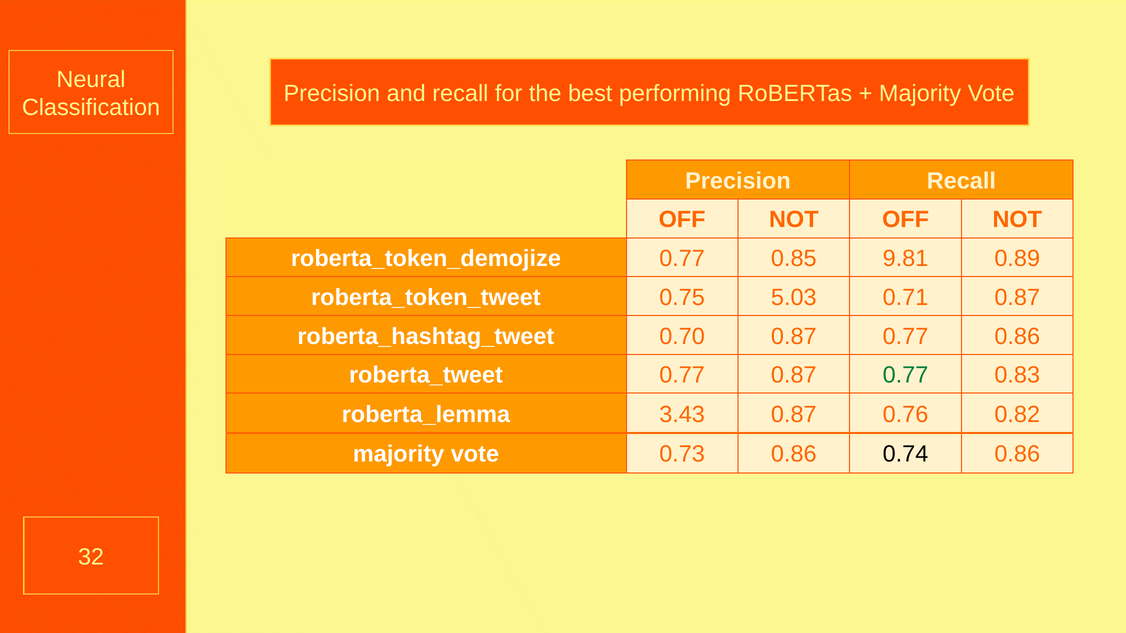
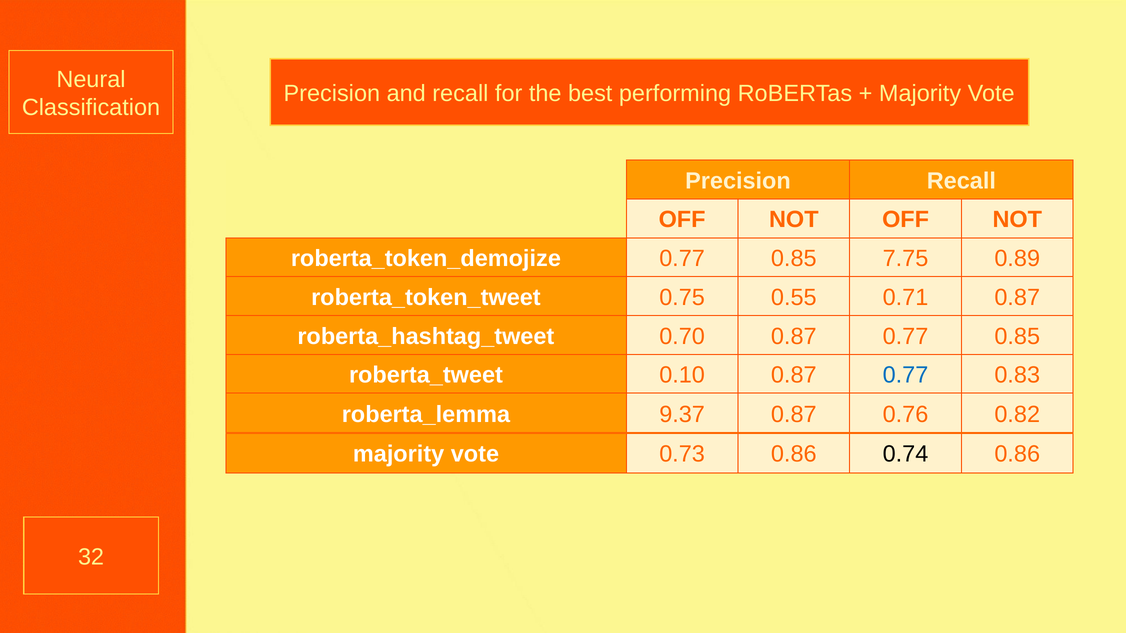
9.81: 9.81 -> 7.75
5.03: 5.03 -> 0.55
0.87 0.77 0.86: 0.86 -> 0.85
0.77 at (682, 375): 0.77 -> 0.10
0.77 at (906, 375) colour: green -> blue
3.43: 3.43 -> 9.37
